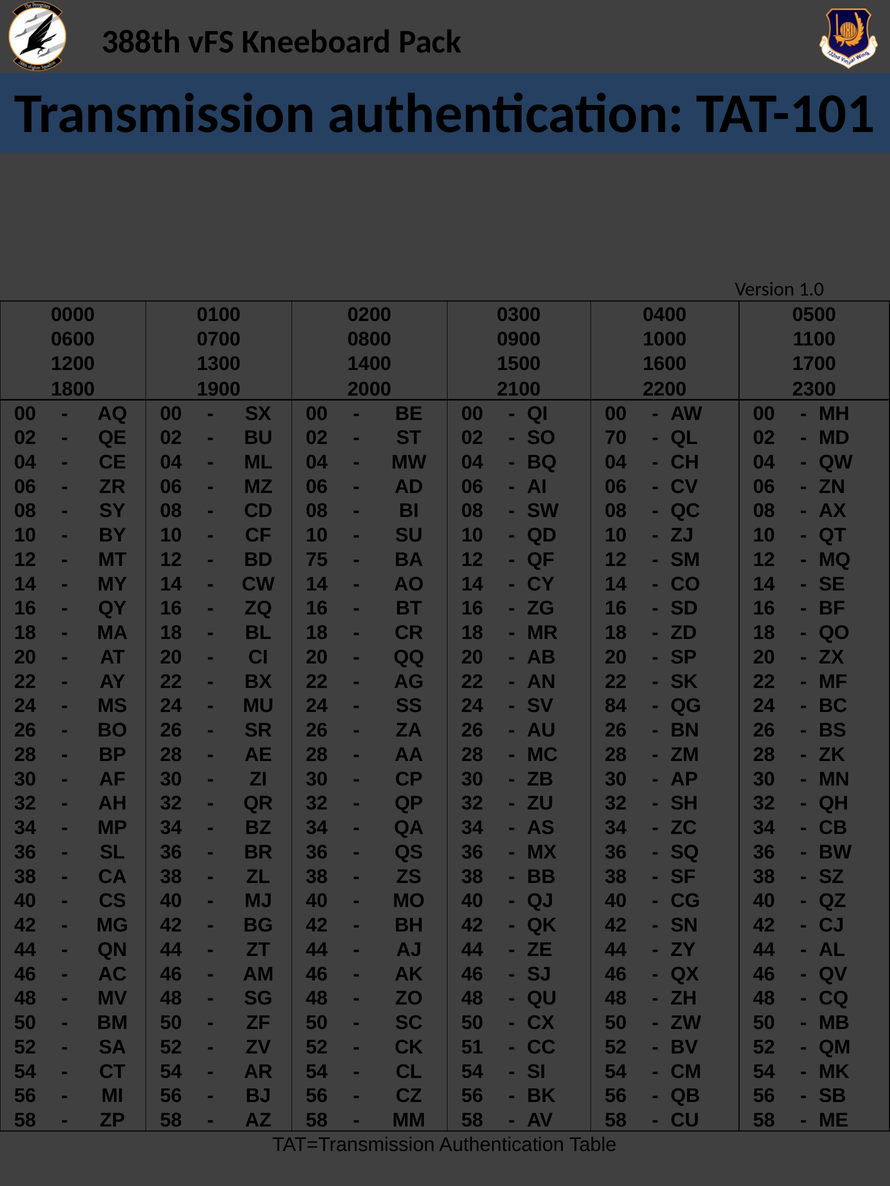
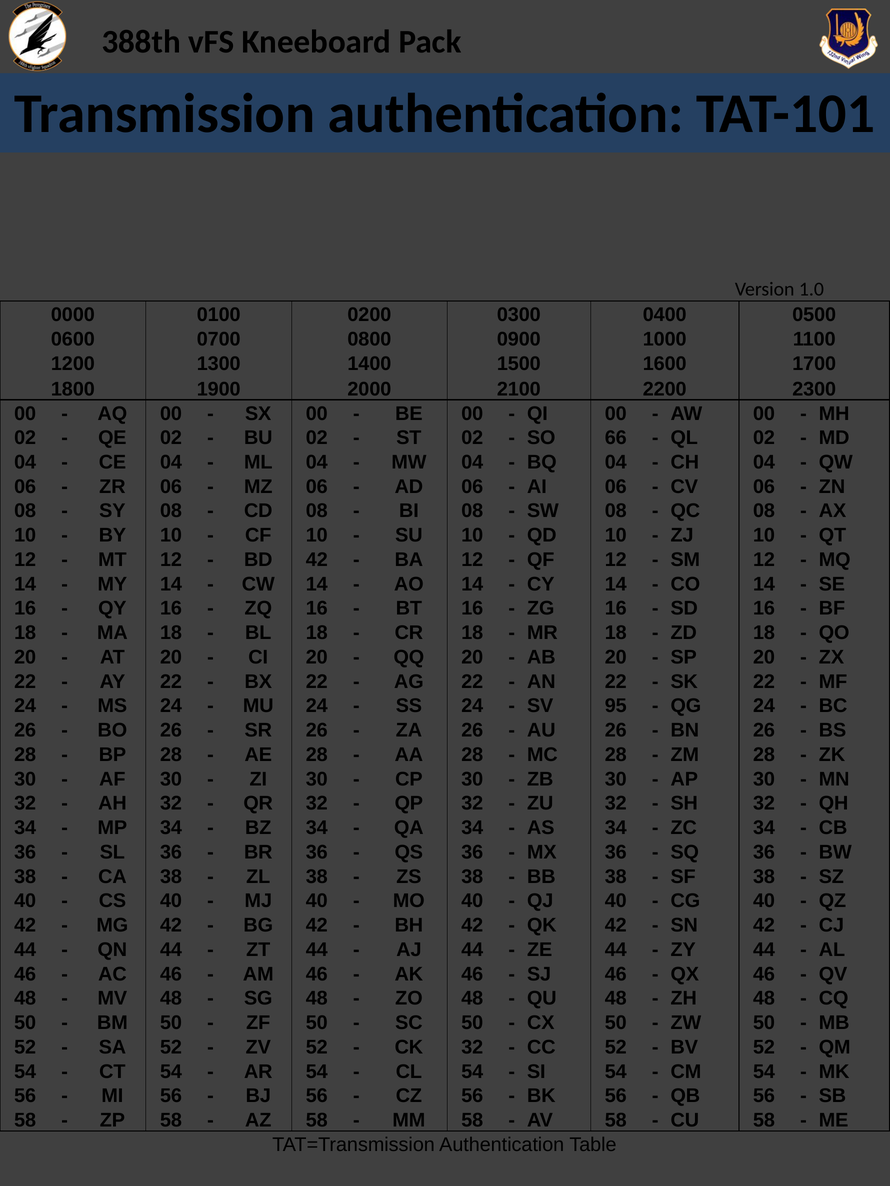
70: 70 -> 66
BD 75: 75 -> 42
84: 84 -> 95
CK 51: 51 -> 32
